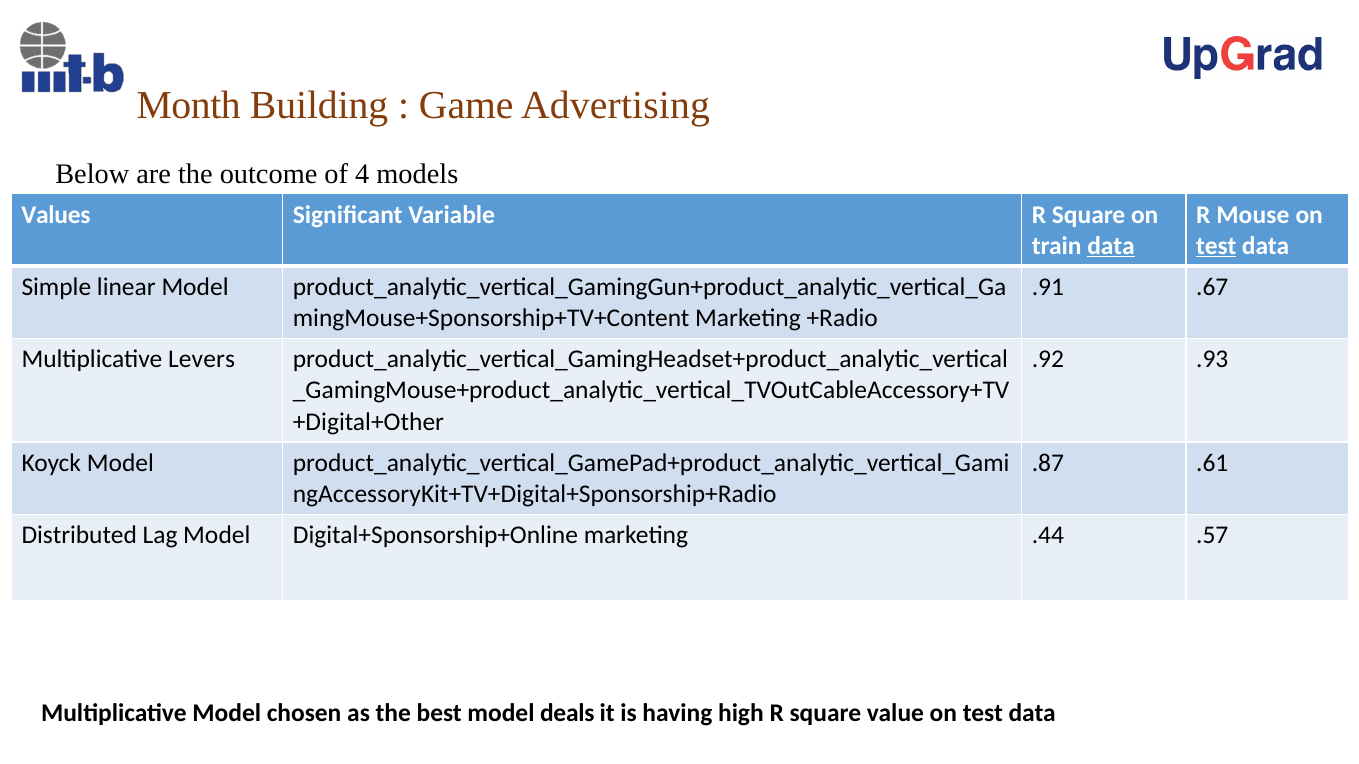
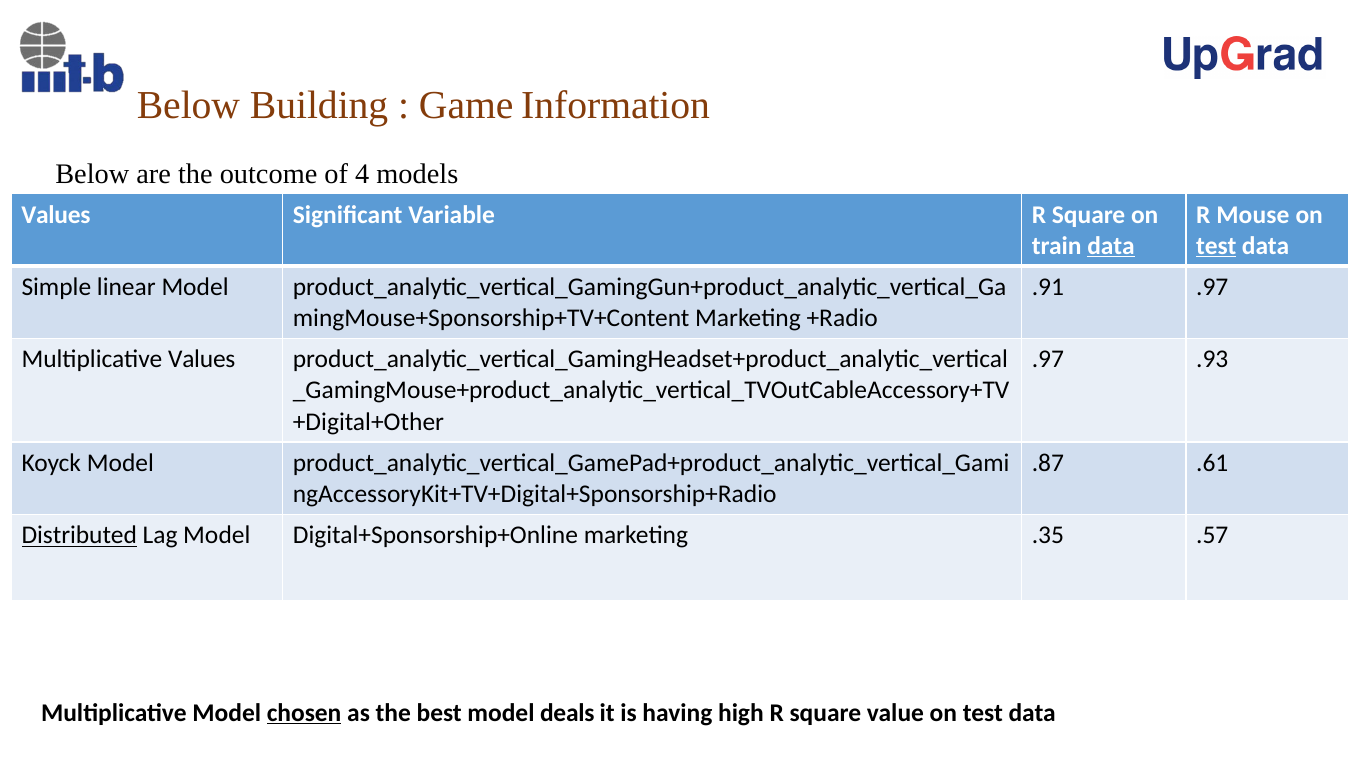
Month at (189, 106): Month -> Below
Advertising: Advertising -> Information
.91 .67: .67 -> .97
Multiplicative Levers: Levers -> Values
.92 at (1048, 360): .92 -> .97
Distributed underline: none -> present
.44: .44 -> .35
chosen underline: none -> present
